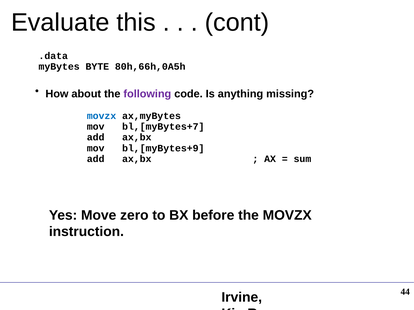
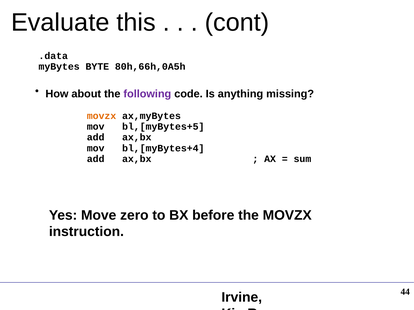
movzx at (102, 116) colour: blue -> orange
bl,[myBytes+7: bl,[myBytes+7 -> bl,[myBytes+5
bl,[myBytes+9: bl,[myBytes+9 -> bl,[myBytes+4
